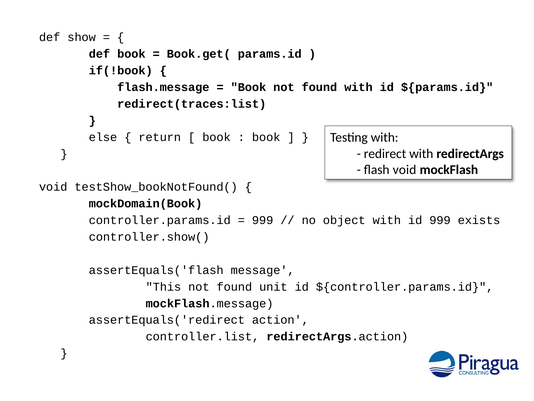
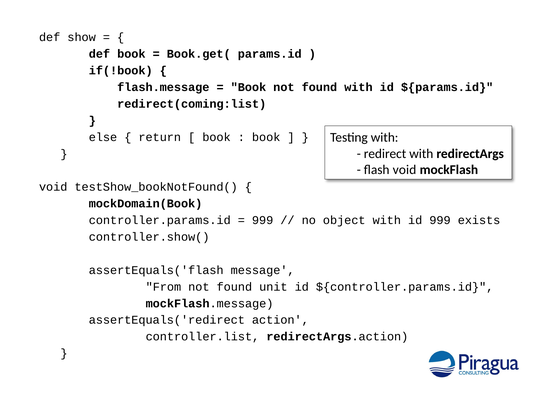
redirect(traces:list: redirect(traces:list -> redirect(coming:list
This: This -> From
